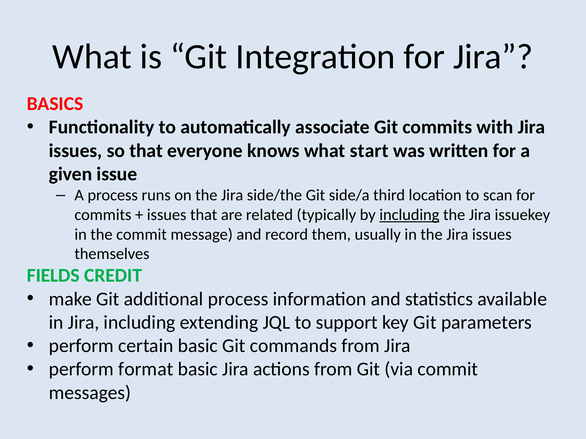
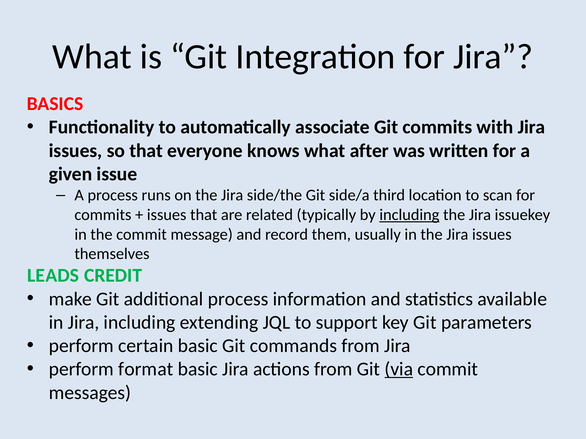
start: start -> after
FIELDS: FIELDS -> LEADS
via underline: none -> present
